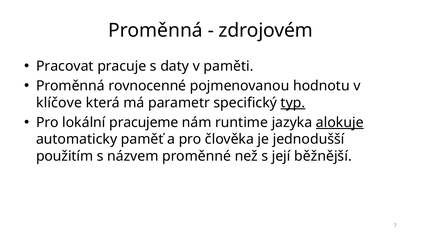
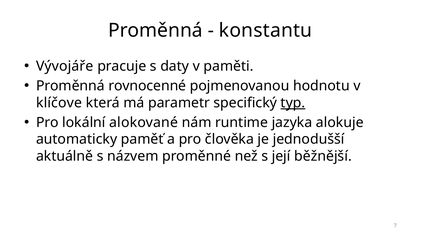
zdrojovém: zdrojovém -> konstantu
Pracovat: Pracovat -> Vývojáře
pracujeme: pracujeme -> alokované
alokuje underline: present -> none
použitím: použitím -> aktuálně
